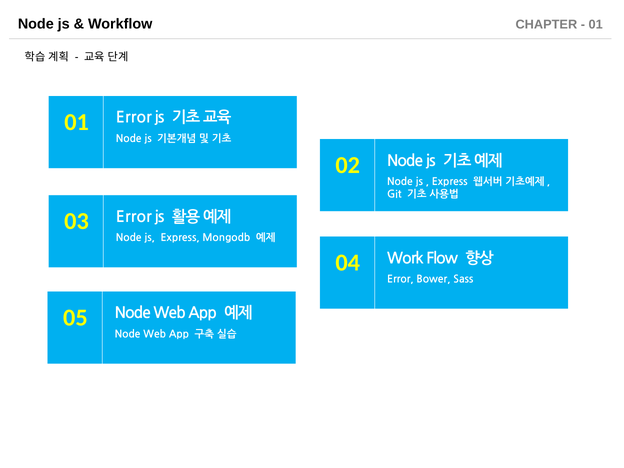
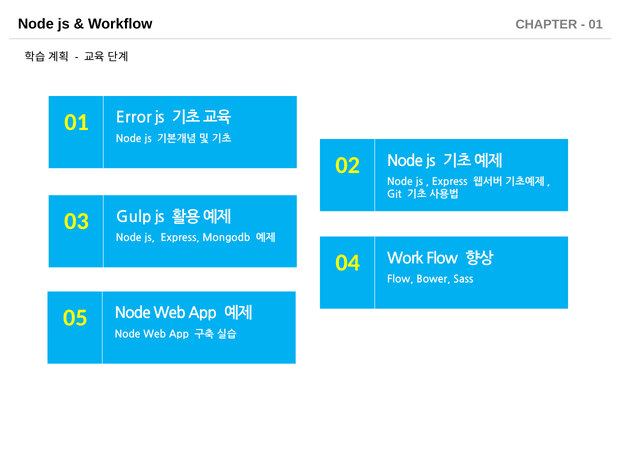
Error at (134, 217): Error -> Gulp
Error at (400, 279): Error -> Flow
